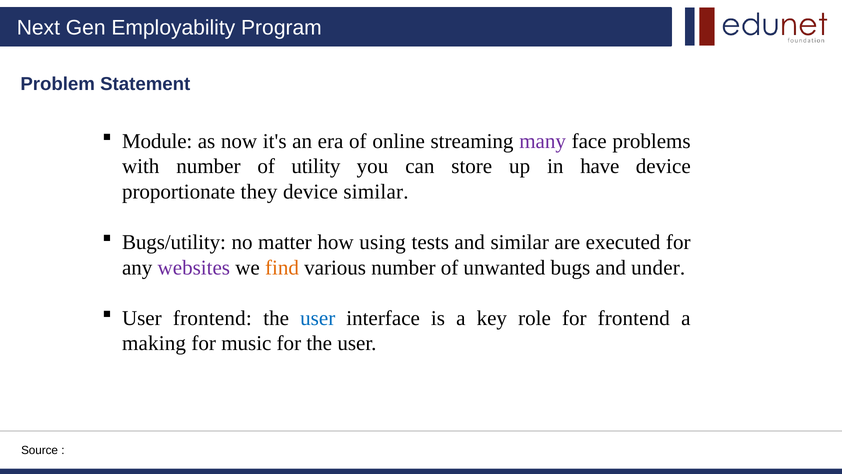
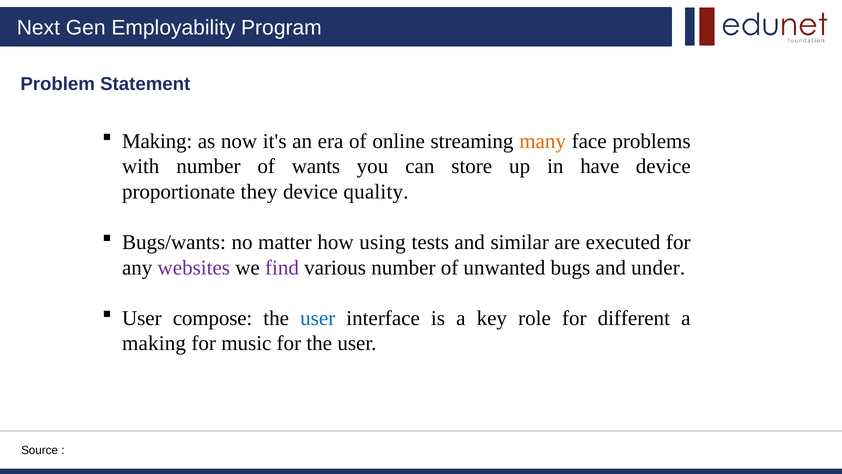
Module at (157, 141): Module -> Making
many colour: purple -> orange
utility: utility -> wants
device similar: similar -> quality
Bugs/utility: Bugs/utility -> Bugs/wants
find colour: orange -> purple
User frontend: frontend -> compose
for frontend: frontend -> different
